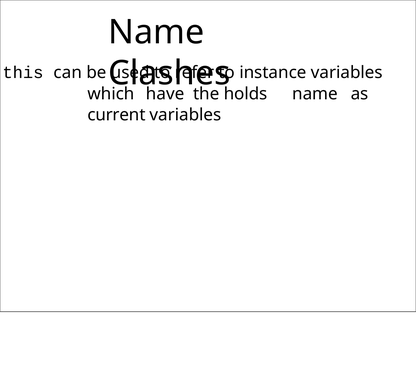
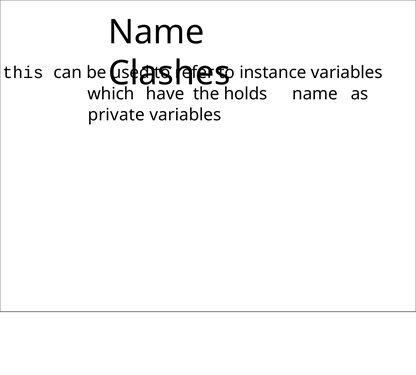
current: current -> private
